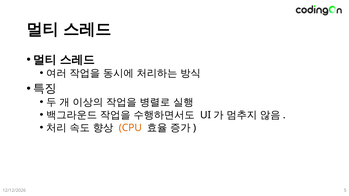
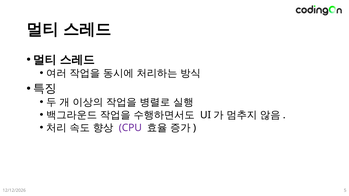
CPU colour: orange -> purple
